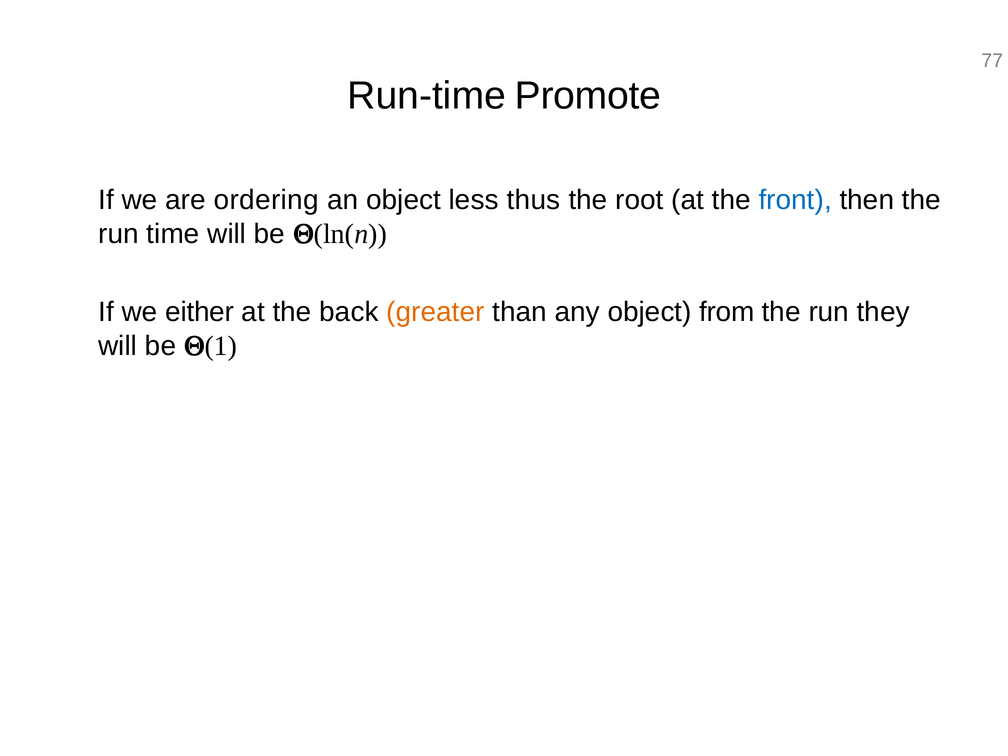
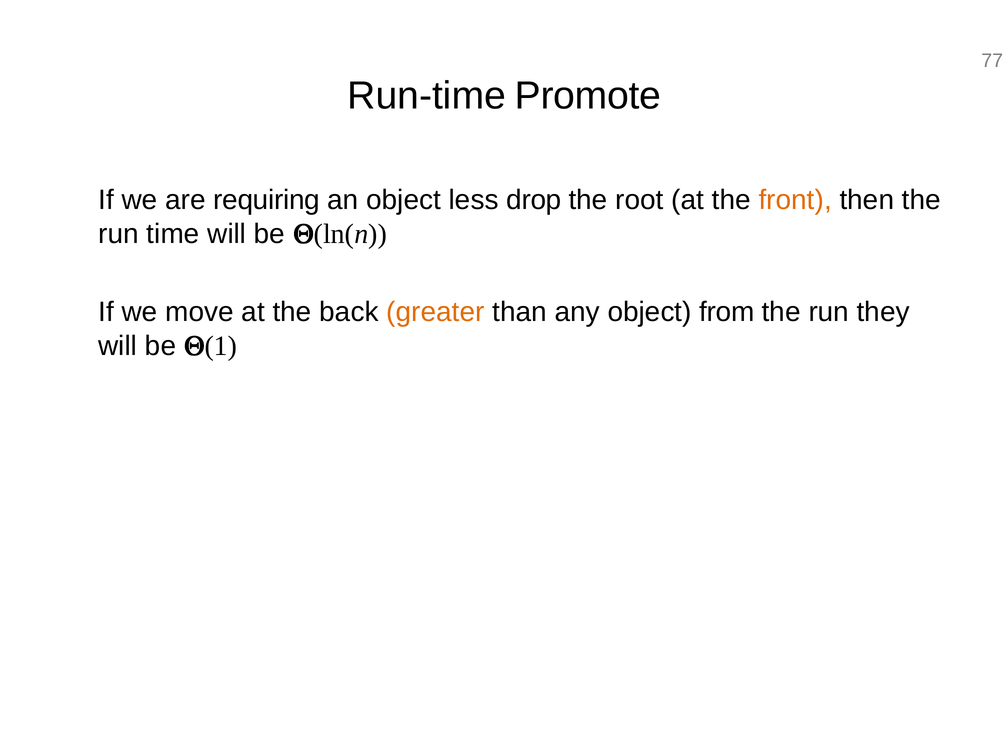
ordering: ordering -> requiring
thus: thus -> drop
front colour: blue -> orange
either: either -> move
